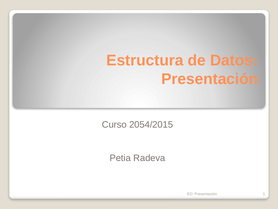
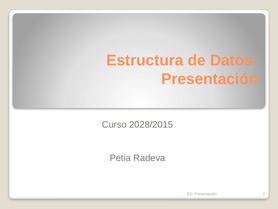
2054/2015: 2054/2015 -> 2028/2015
